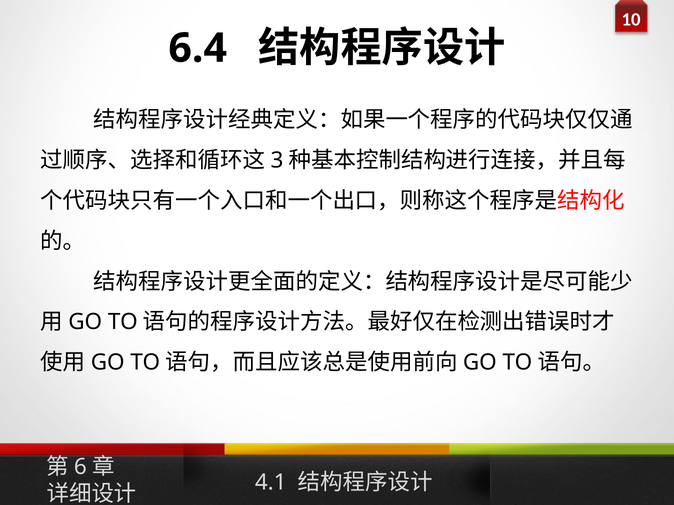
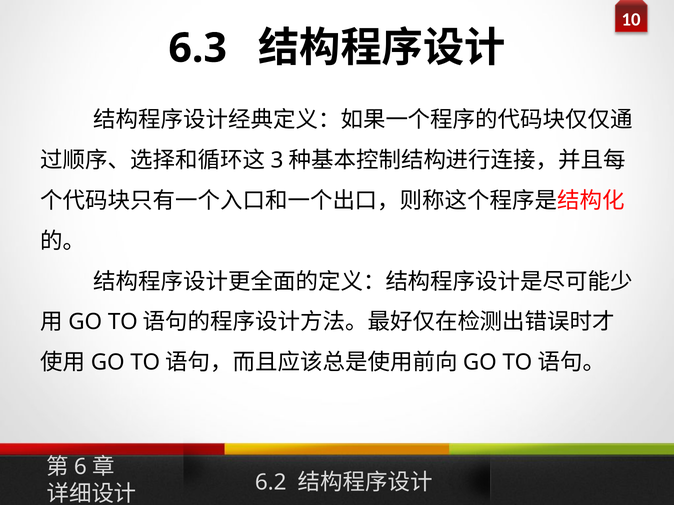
6.4: 6.4 -> 6.3
4.1: 4.1 -> 6.2
